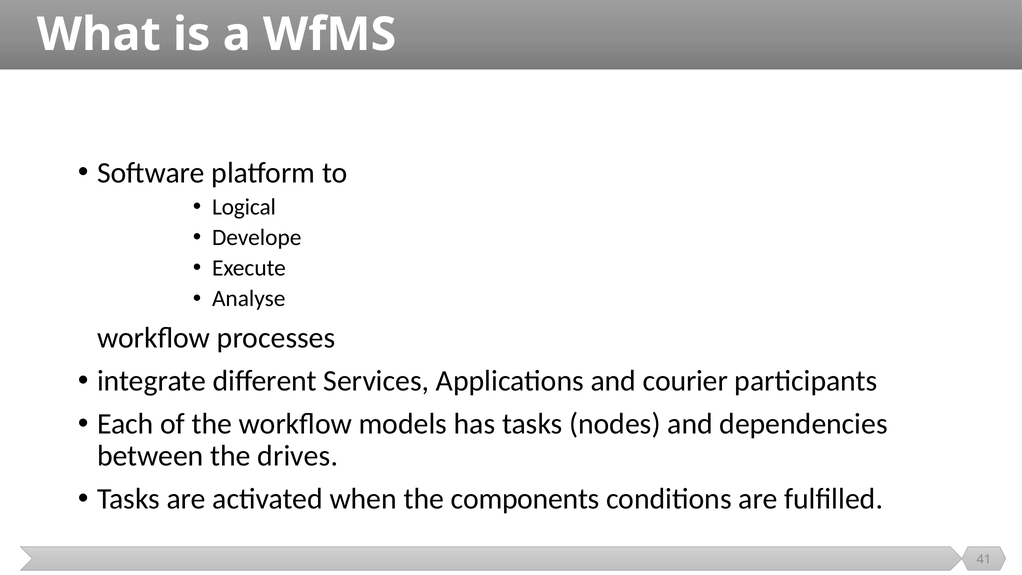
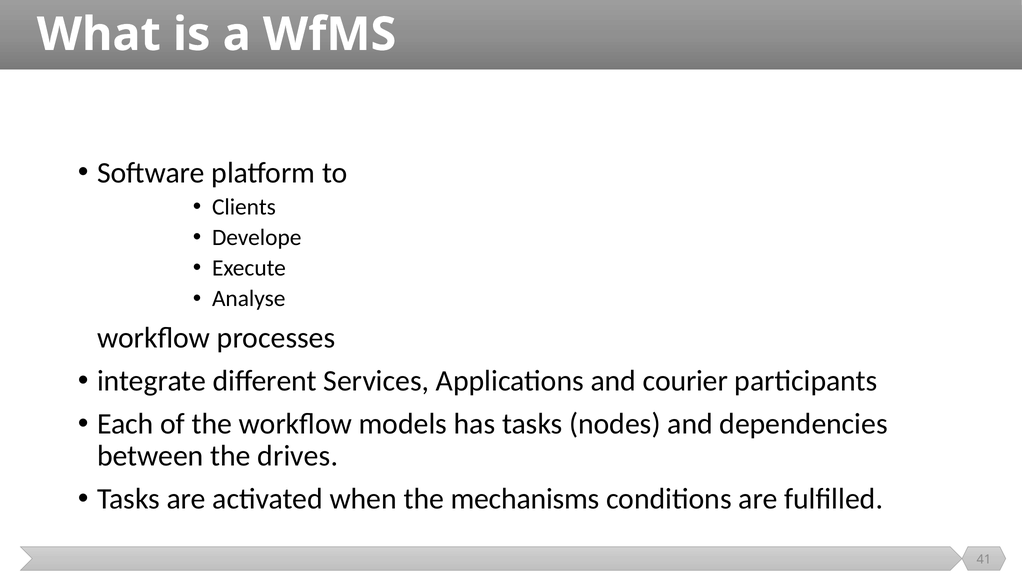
Logical: Logical -> Clients
components: components -> mechanisms
